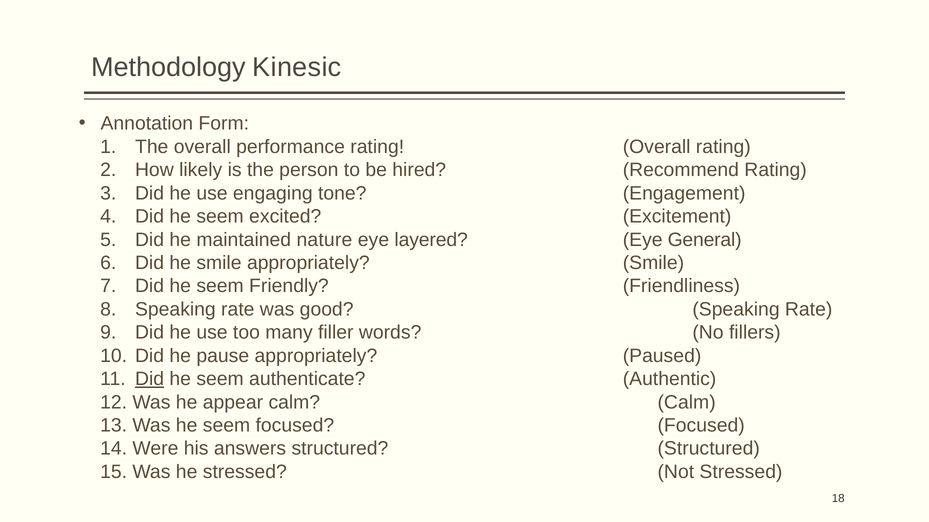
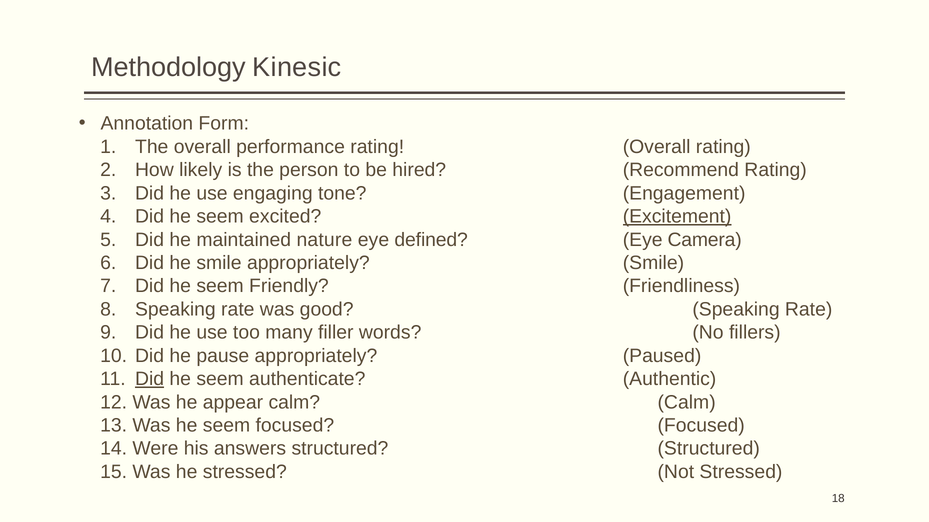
Excitement underline: none -> present
layered: layered -> deﬁned
General: General -> Camera
